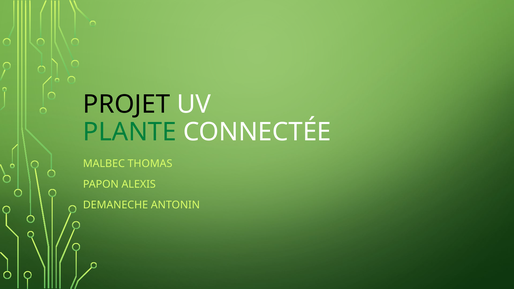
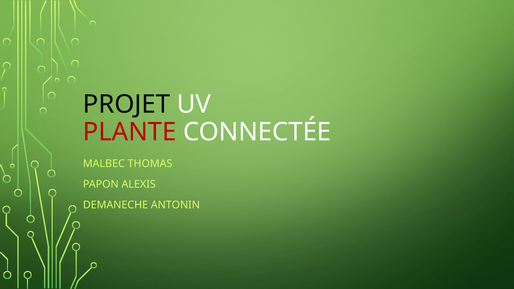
PLANTE colour: green -> red
